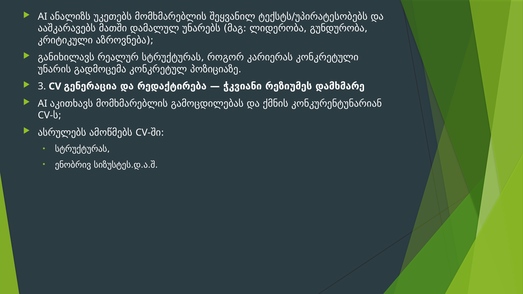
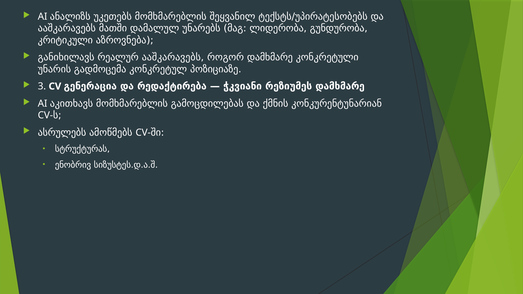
რეალურ სტრუქტურას: სტრუქტურას -> ააშკარავებს
როგორ კარიერას: კარიერას -> დამხმარე
